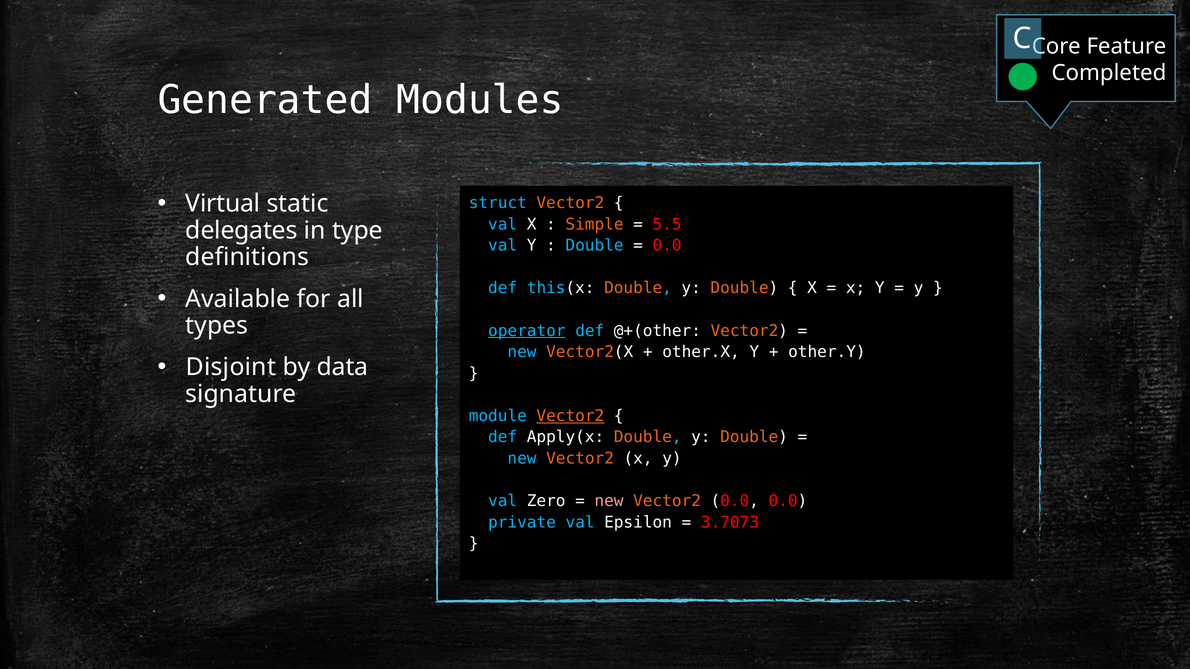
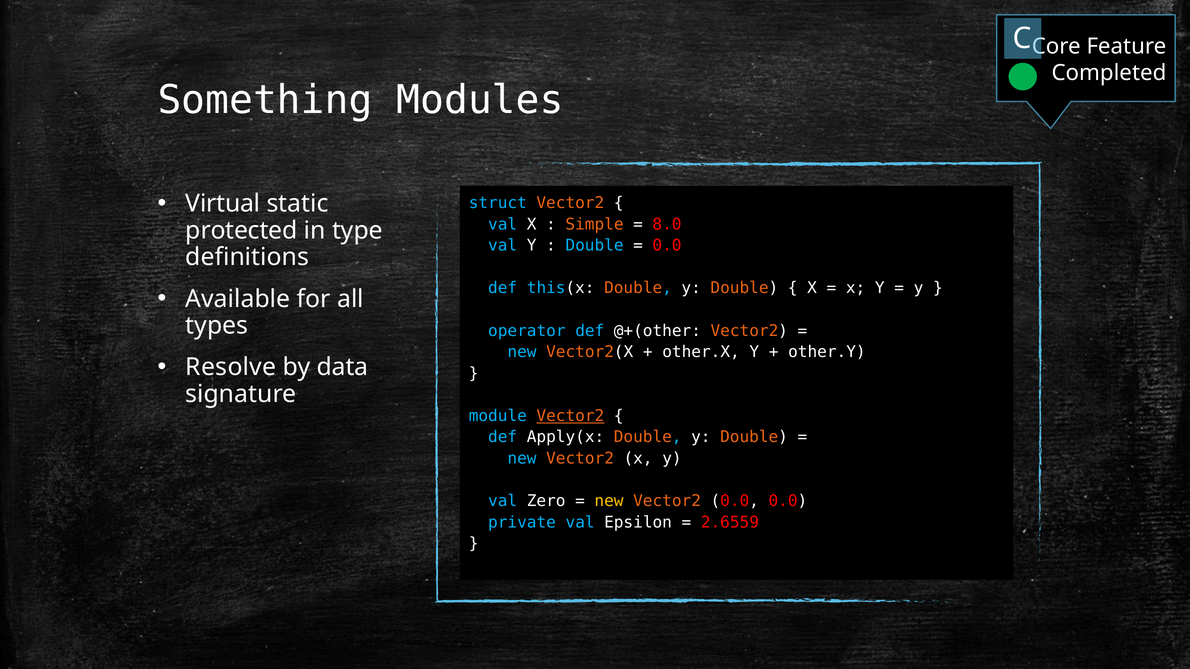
Generated: Generated -> Something
5.5: 5.5 -> 8.0
delegates: delegates -> protected
operator underline: present -> none
Disjoint: Disjoint -> Resolve
new at (609, 501) colour: pink -> yellow
3.7073: 3.7073 -> 2.6559
